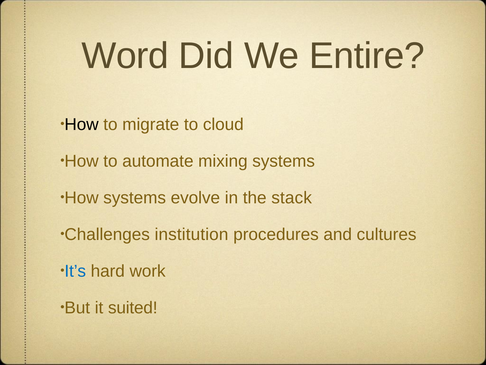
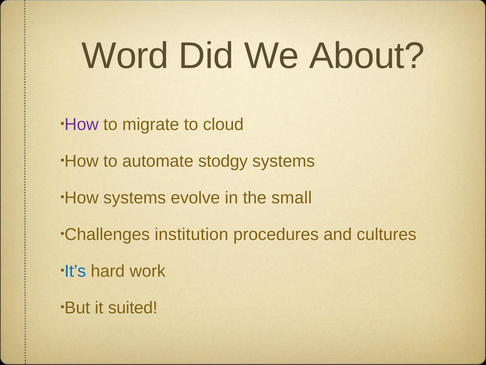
Entire: Entire -> About
How at (82, 124) colour: black -> purple
mixing: mixing -> stodgy
stack: stack -> small
